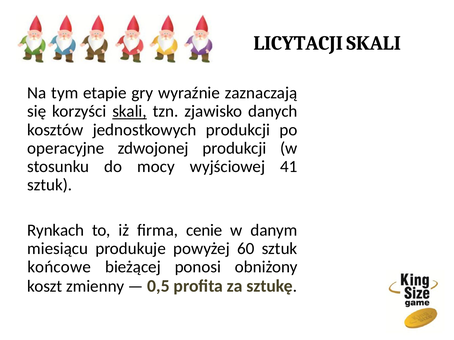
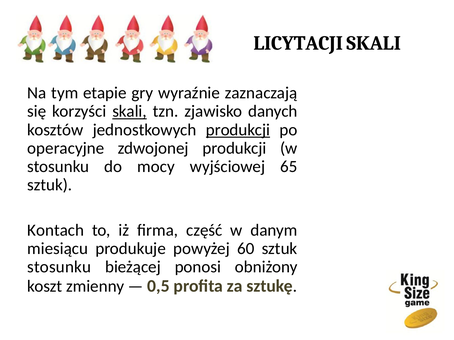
produkcji at (238, 130) underline: none -> present
41: 41 -> 65
Rynkach: Rynkach -> Kontach
cenie: cenie -> część
końcowe at (59, 267): końcowe -> stosunku
